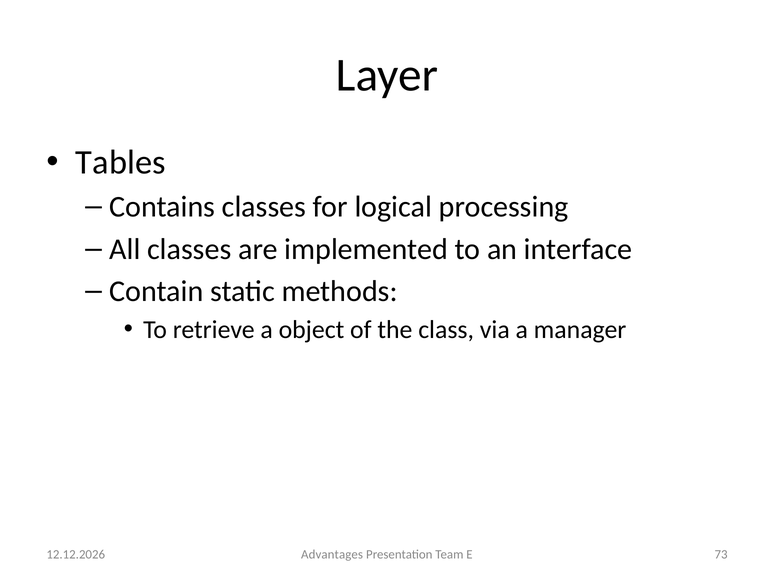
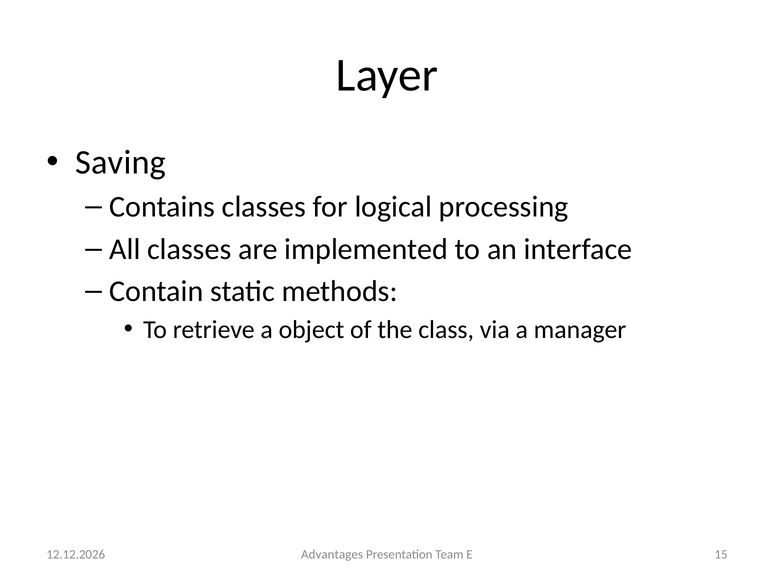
Tables: Tables -> Saving
73: 73 -> 15
